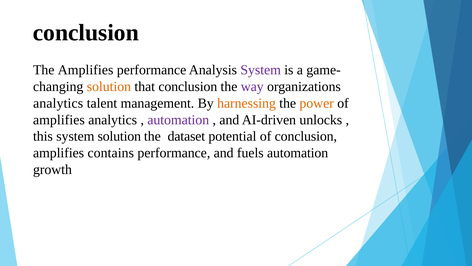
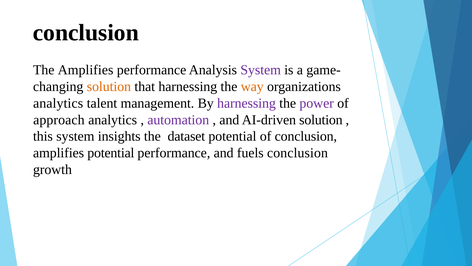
that conclusion: conclusion -> harnessing
way colour: purple -> orange
harnessing at (246, 103) colour: orange -> purple
power colour: orange -> purple
amplifies at (59, 120): amplifies -> approach
AI-driven unlocks: unlocks -> solution
system solution: solution -> insights
amplifies contains: contains -> potential
fuels automation: automation -> conclusion
